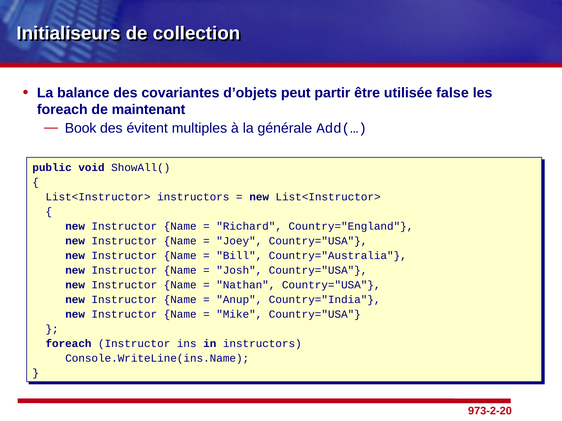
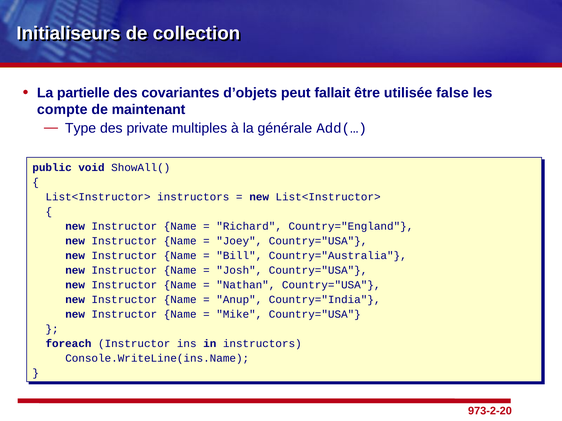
balance: balance -> partielle
partir: partir -> fallait
foreach at (62, 110): foreach -> compte
Book: Book -> Type
évitent: évitent -> private
